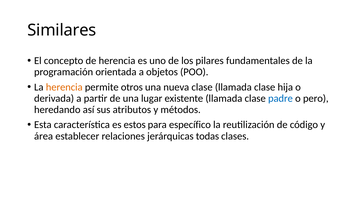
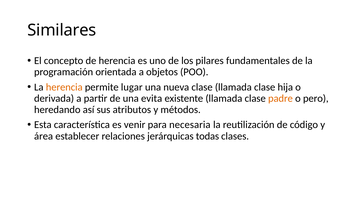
otros: otros -> lugar
lugar: lugar -> evita
padre colour: blue -> orange
estos: estos -> venir
específico: específico -> necesaria
